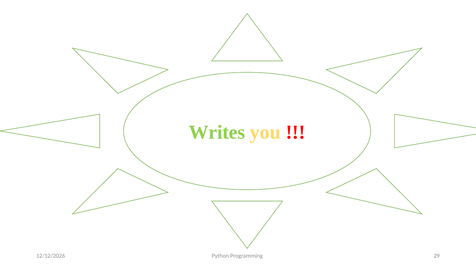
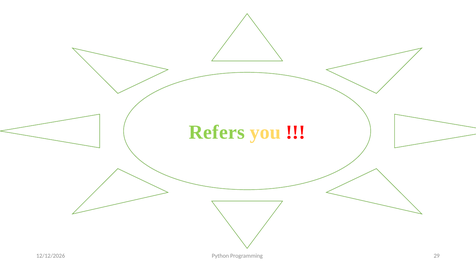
Writes: Writes -> Refers
